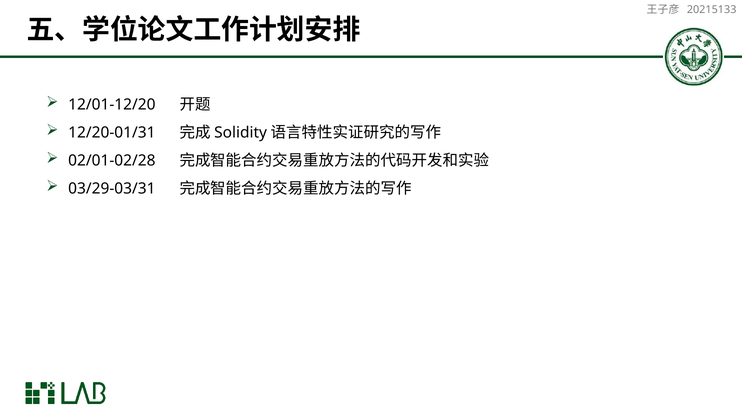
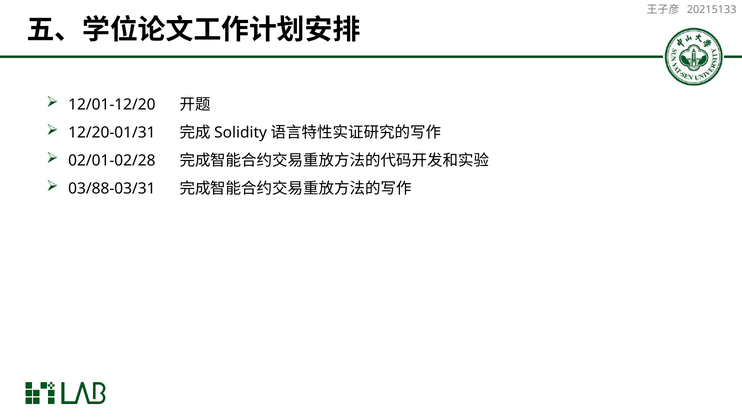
03/29-03/31: 03/29-03/31 -> 03/88-03/31
